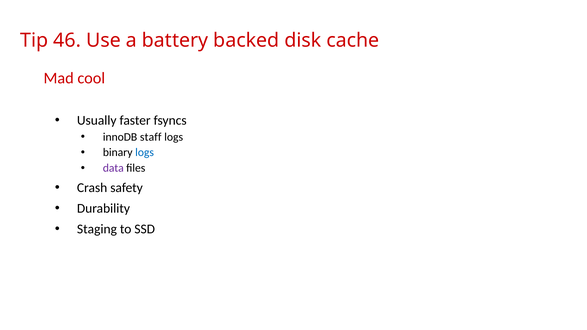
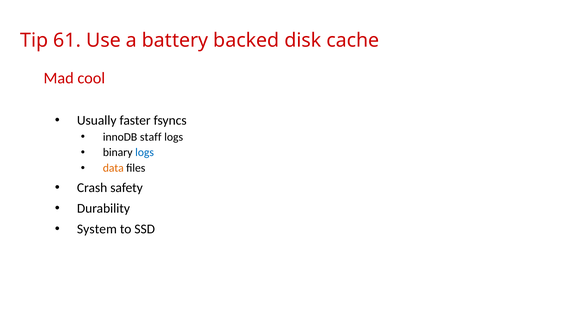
46: 46 -> 61
data colour: purple -> orange
Staging: Staging -> System
